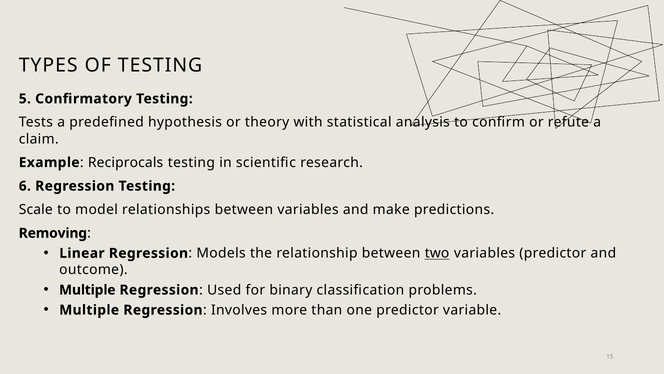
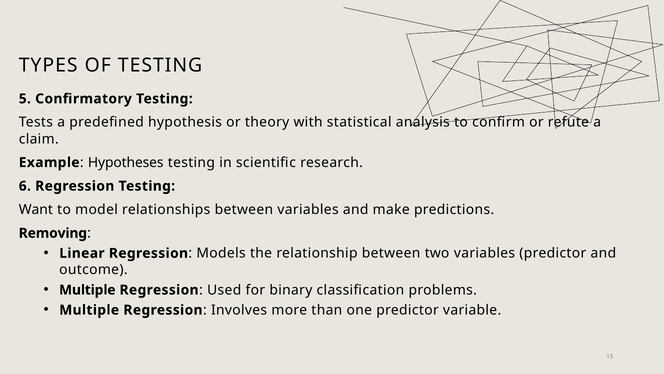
Reciprocals: Reciprocals -> Hypotheses
Scale: Scale -> Want
two underline: present -> none
